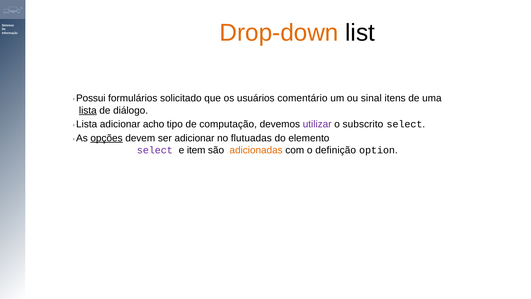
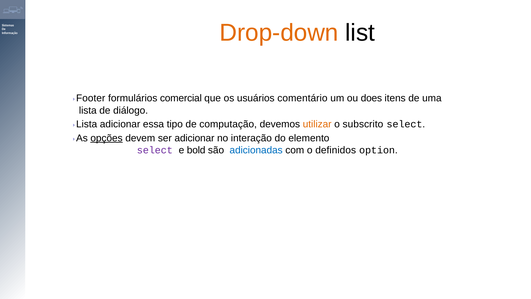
Possui: Possui -> Footer
solicitado: solicitado -> comercial
sinal: sinal -> does
lista at (88, 110) underline: present -> none
acho: acho -> essa
utilizar colour: purple -> orange
flutuadas: flutuadas -> interação
item: item -> bold
adicionadas colour: orange -> blue
definição: definição -> definidos
